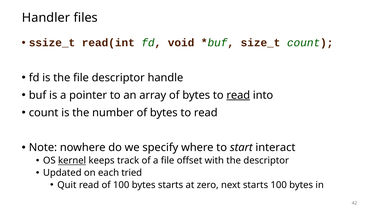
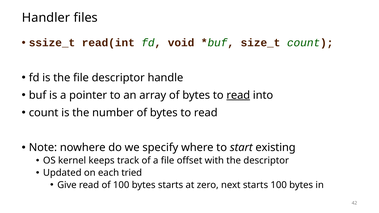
interact: interact -> existing
kernel underline: present -> none
Quit: Quit -> Give
